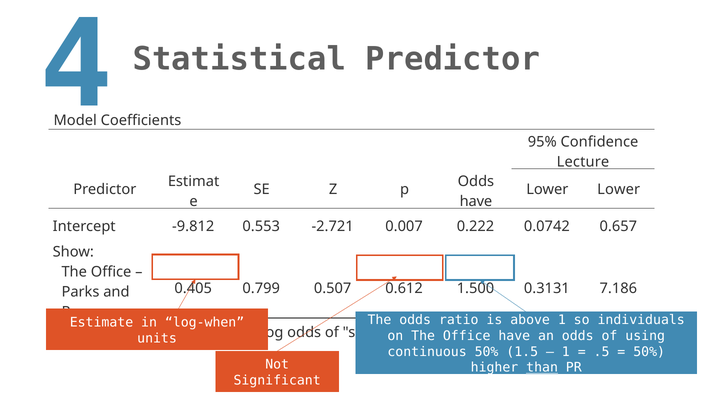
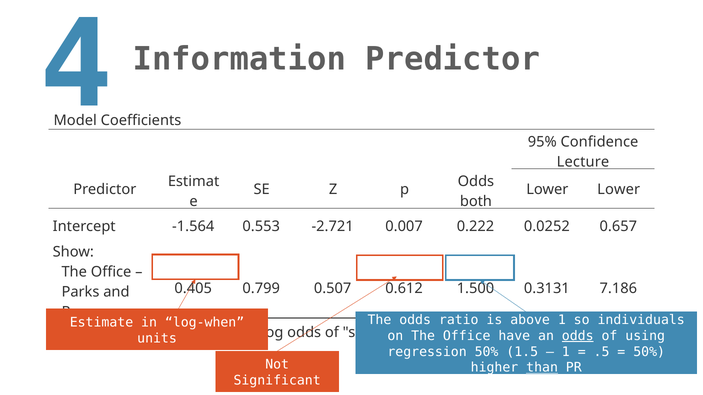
Statistical: Statistical -> Information
have at (476, 202): have -> both
-9.812: -9.812 -> -1.564
0.0742: 0.0742 -> 0.0252
odds at (578, 336) underline: none -> present
continuous: continuous -> regression
